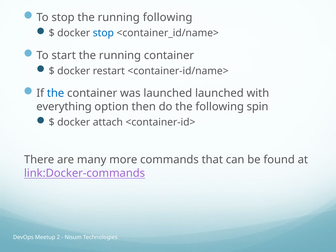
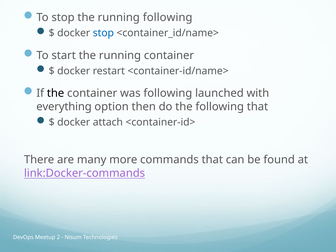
the at (56, 93) colour: blue -> black
was launched: launched -> following
following spin: spin -> that
